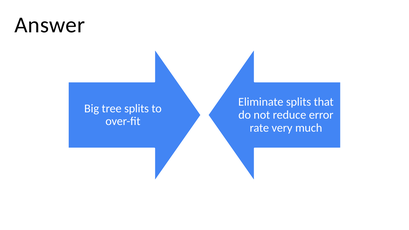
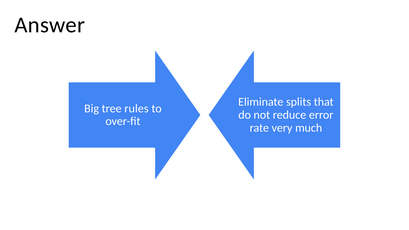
tree splits: splits -> rules
